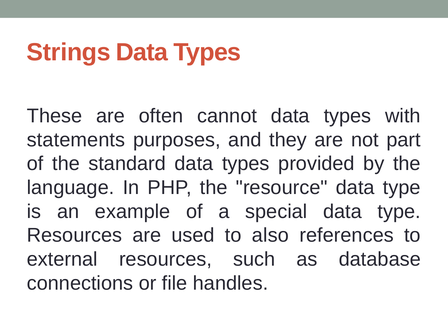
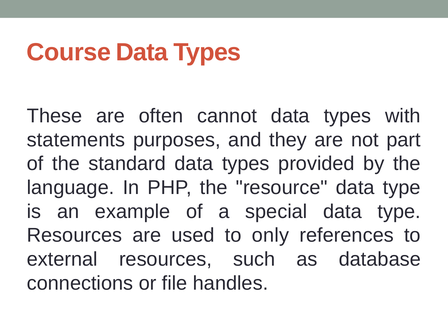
Strings: Strings -> Course
also: also -> only
